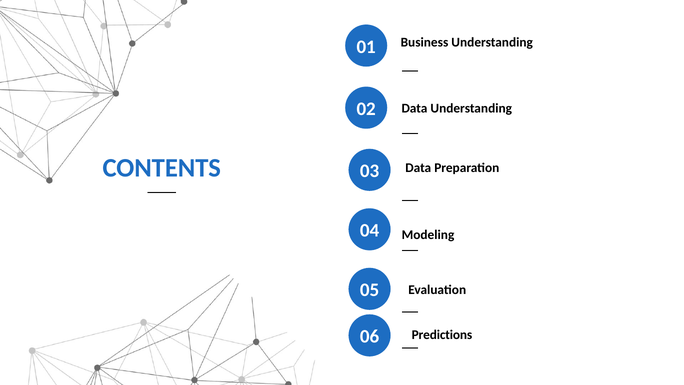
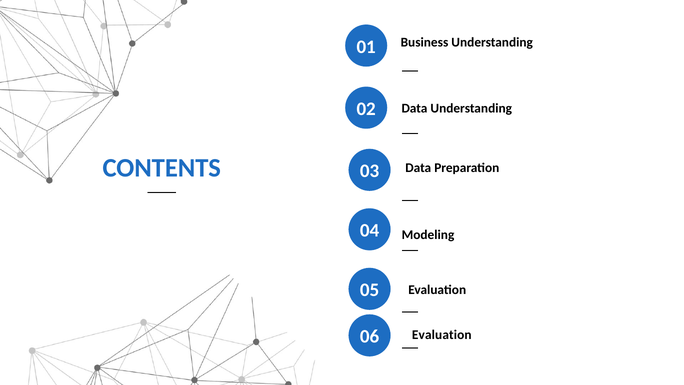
Predictions at (442, 334): Predictions -> Evaluation
